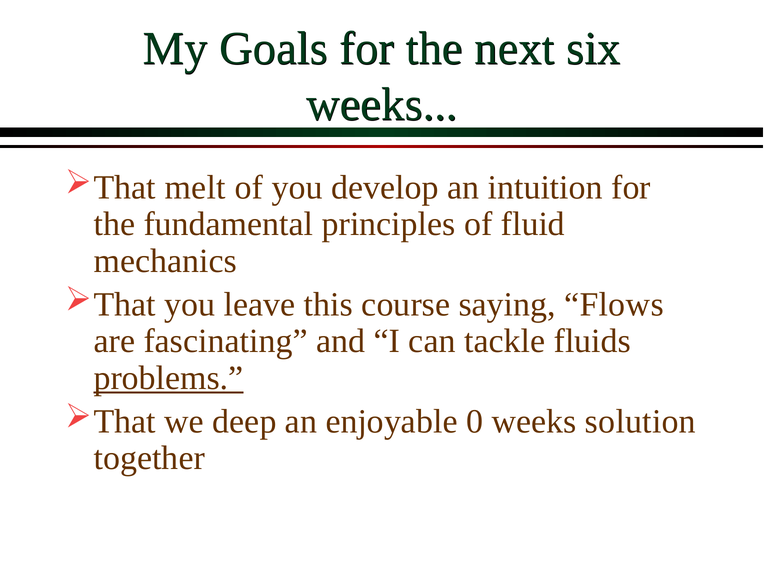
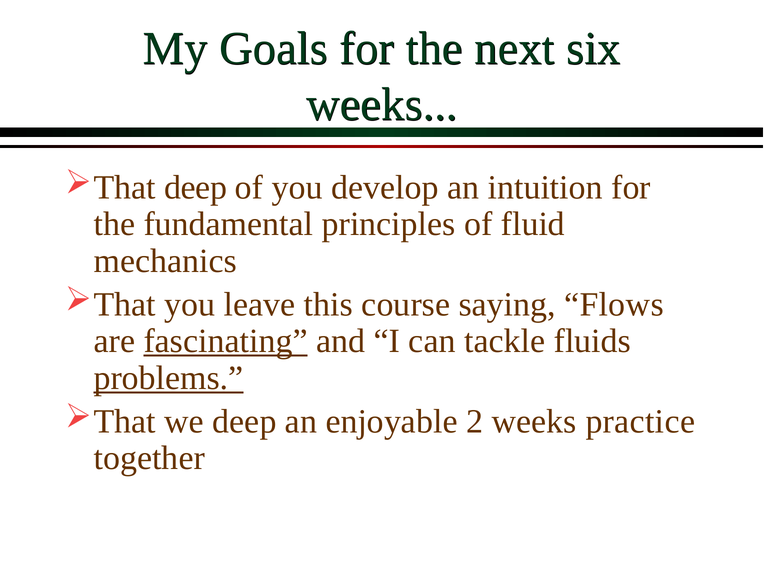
melt at (195, 188): melt -> deep
fascinating underline: none -> present
0: 0 -> 2
solution: solution -> practice
